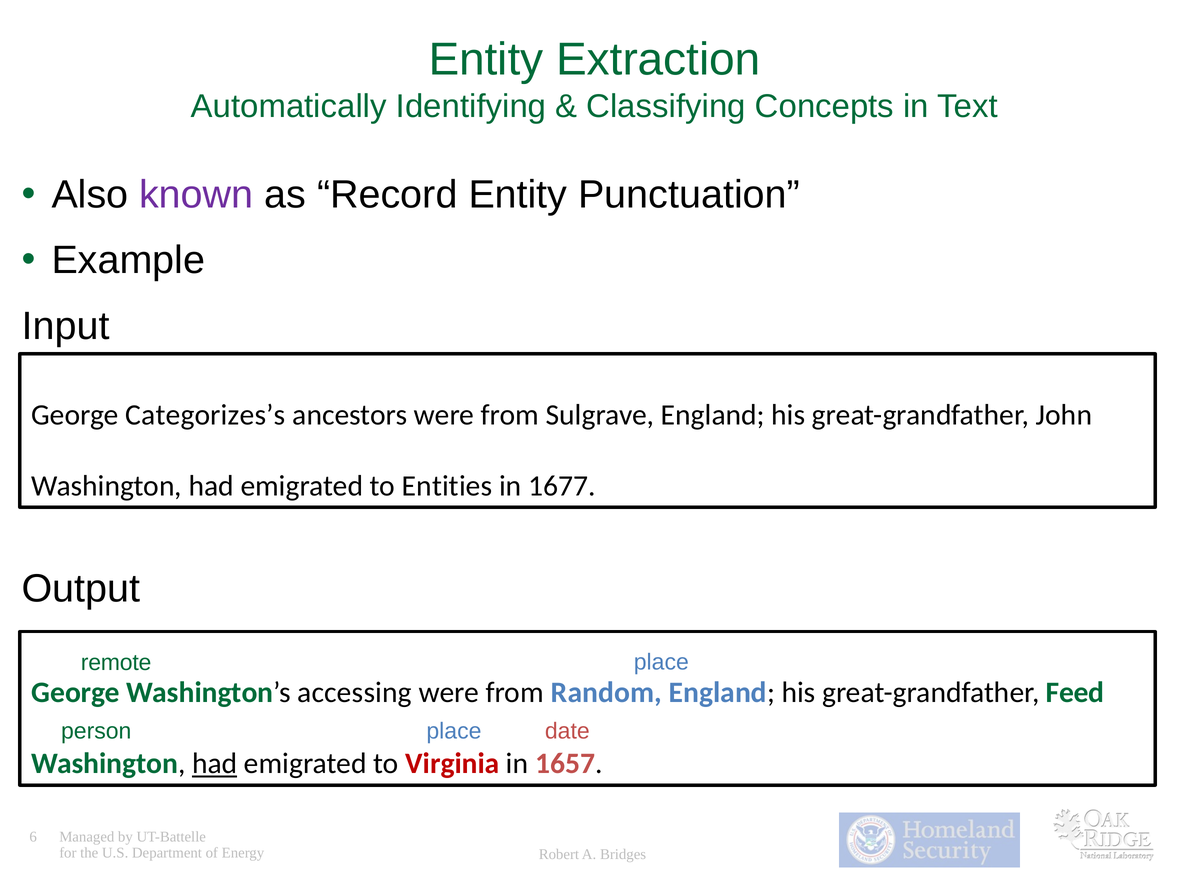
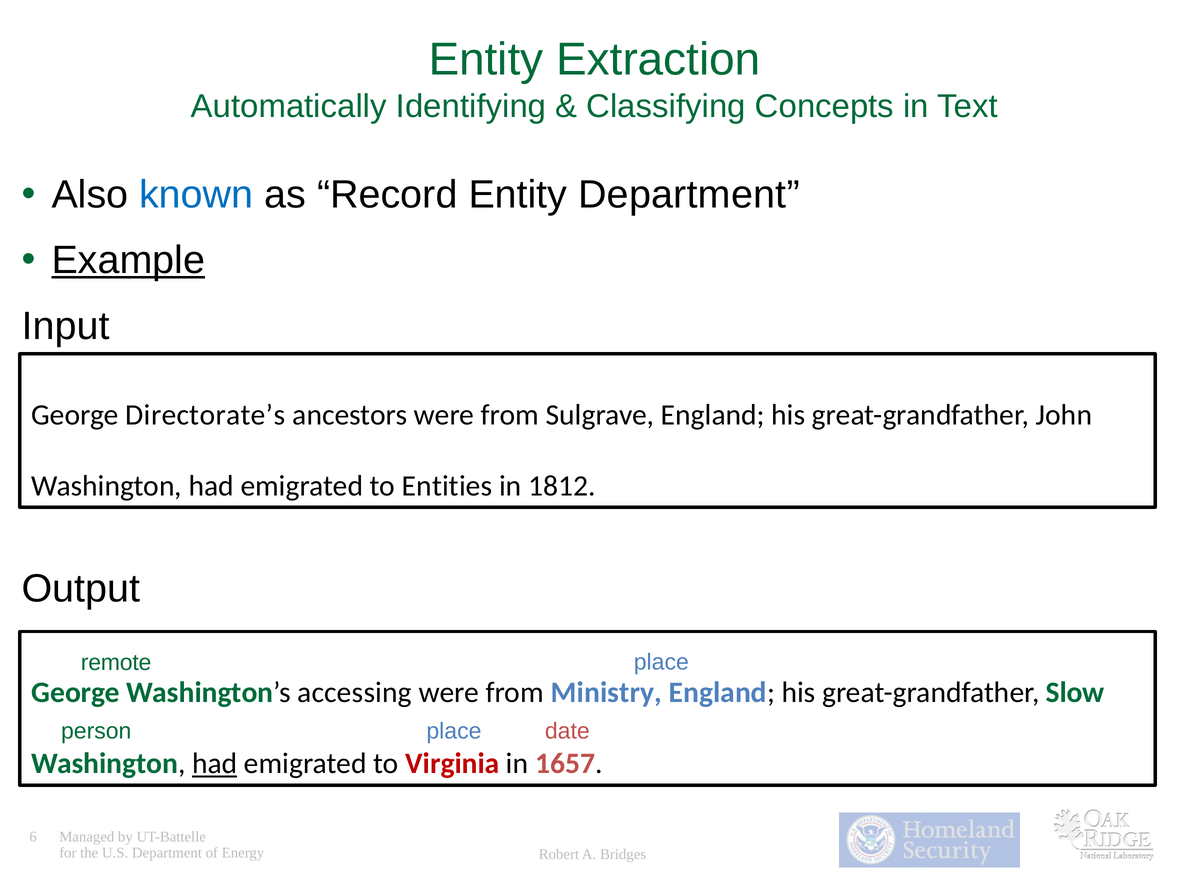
known colour: purple -> blue
Entity Punctuation: Punctuation -> Department
Example underline: none -> present
Categorizes’s: Categorizes’s -> Directorate’s
1677: 1677 -> 1812
Random: Random -> Ministry
Feed: Feed -> Slow
